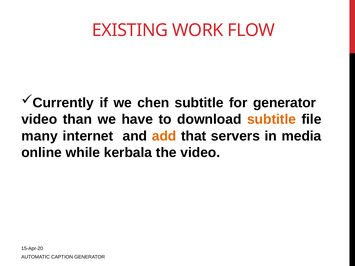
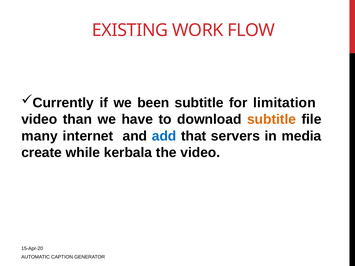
chen: chen -> been
for generator: generator -> limitation
add colour: orange -> blue
online: online -> create
